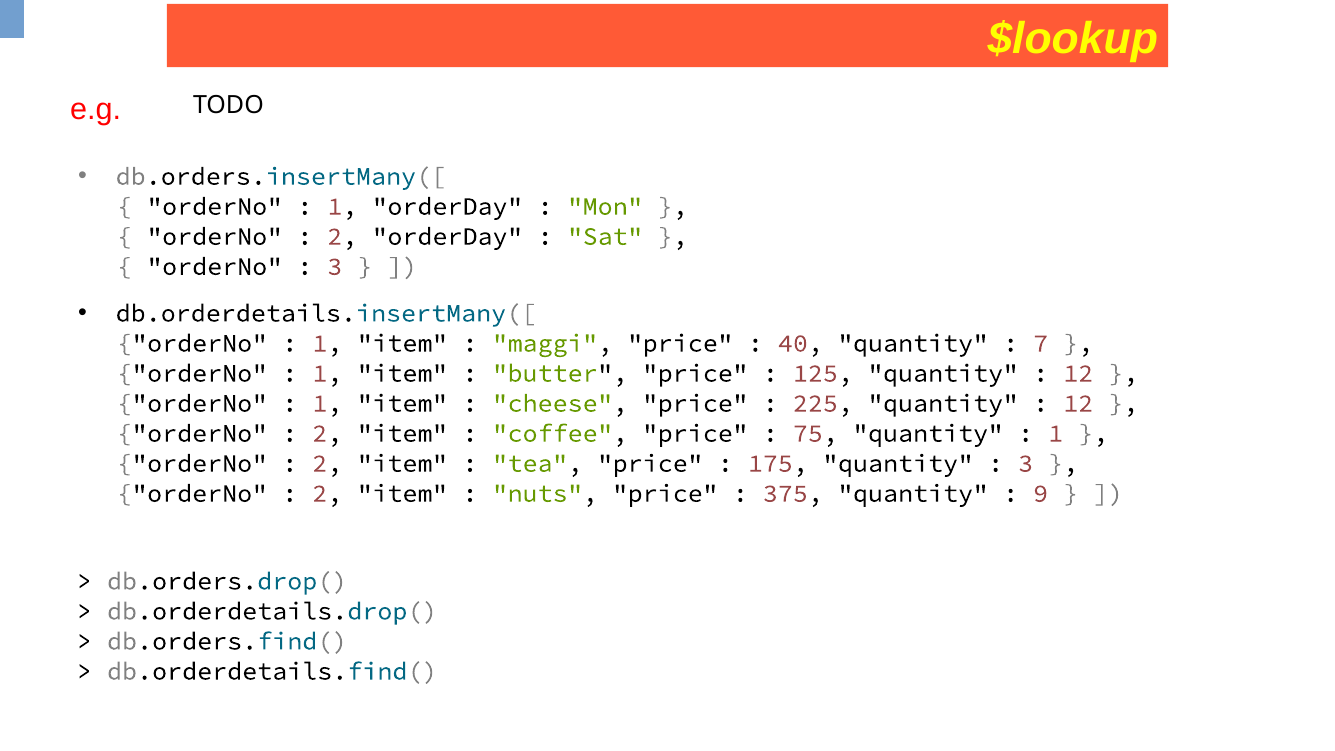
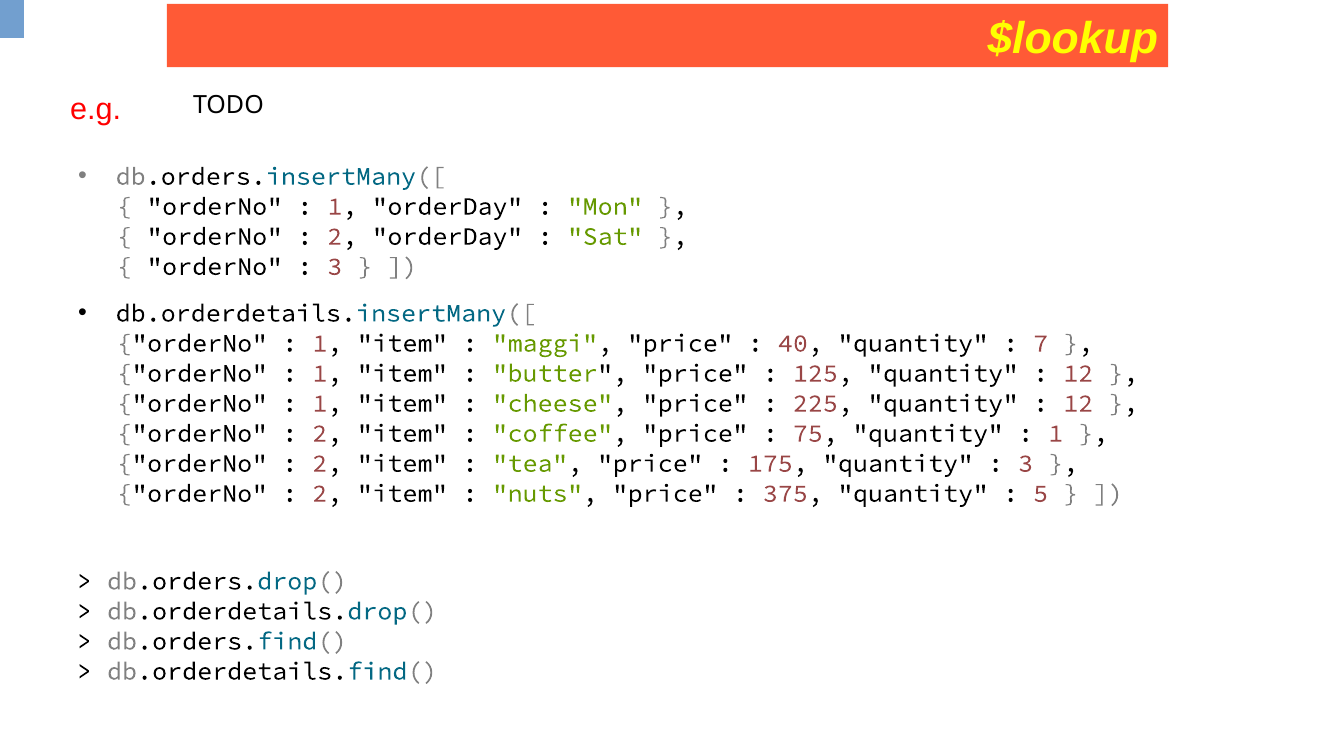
9: 9 -> 5
